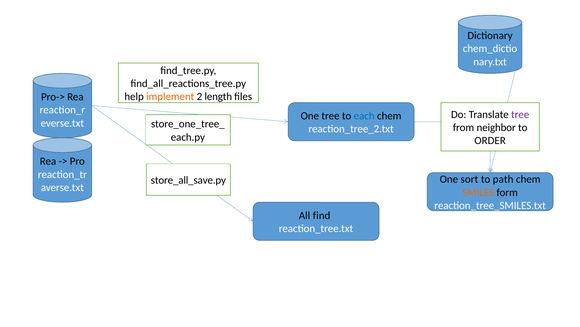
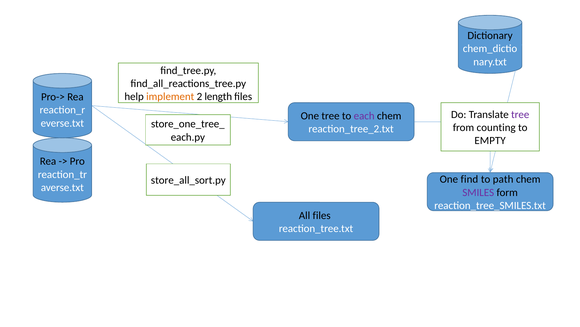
each colour: blue -> purple
neighbor: neighbor -> counting
ORDER: ORDER -> EMPTY
sort: sort -> find
store_all_save.py: store_all_save.py -> store_all_sort.py
SMILES colour: orange -> purple
All find: find -> files
